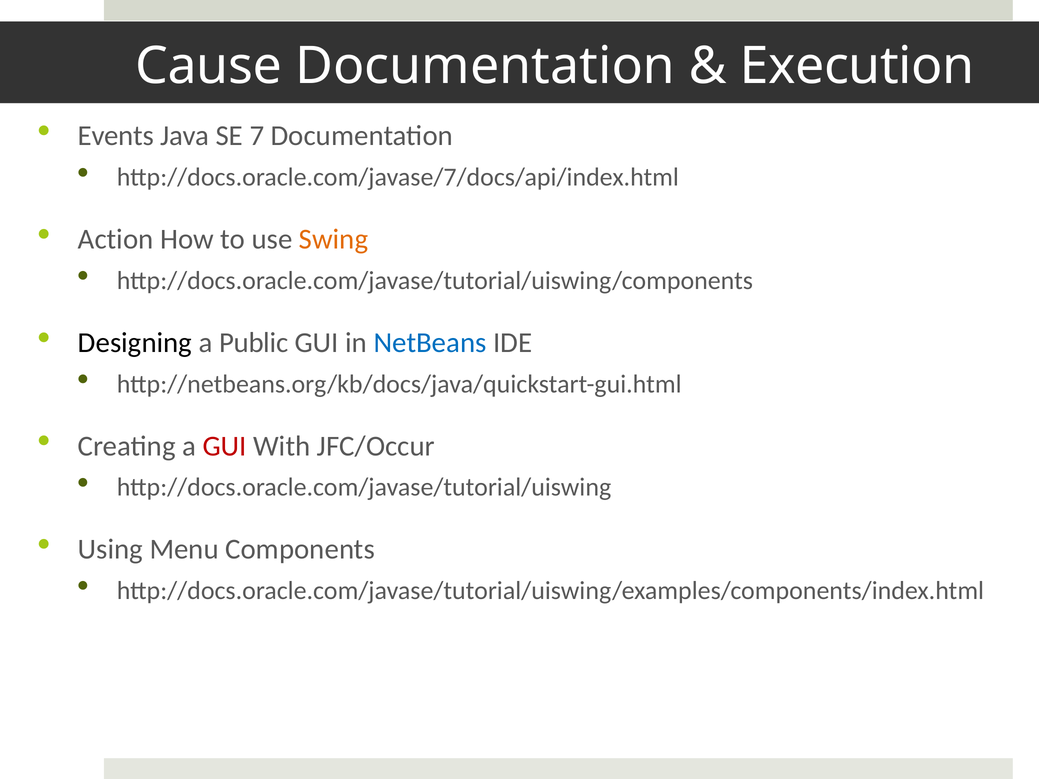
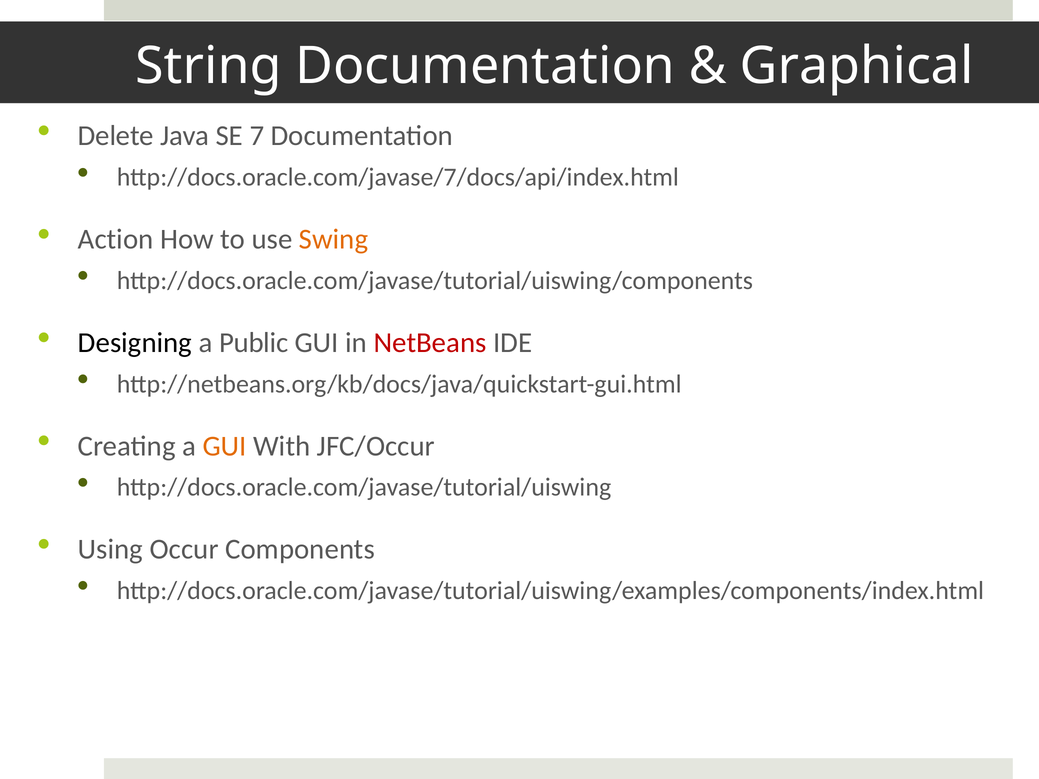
Cause: Cause -> String
Execution: Execution -> Graphical
Events: Events -> Delete
NetBeans colour: blue -> red
GUI at (225, 446) colour: red -> orange
Menu: Menu -> Occur
